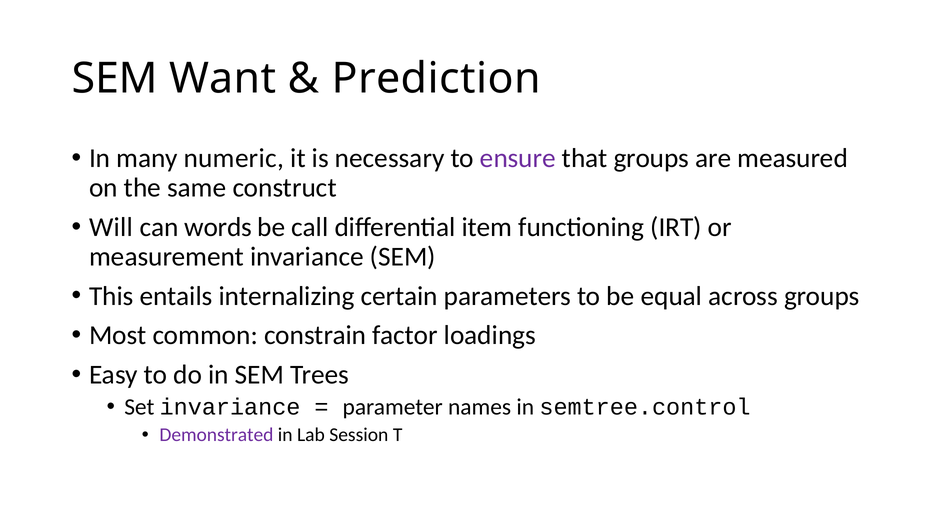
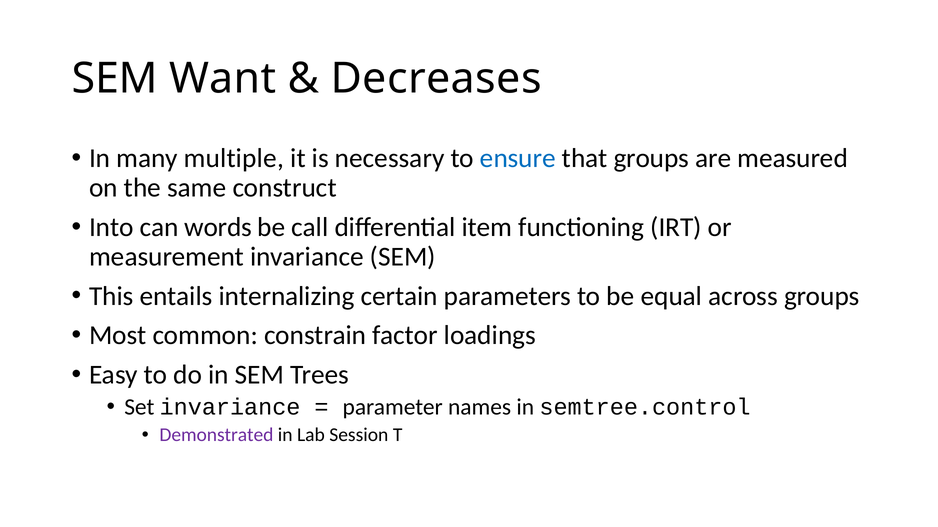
Prediction: Prediction -> Decreases
numeric: numeric -> multiple
ensure colour: purple -> blue
Will: Will -> Into
